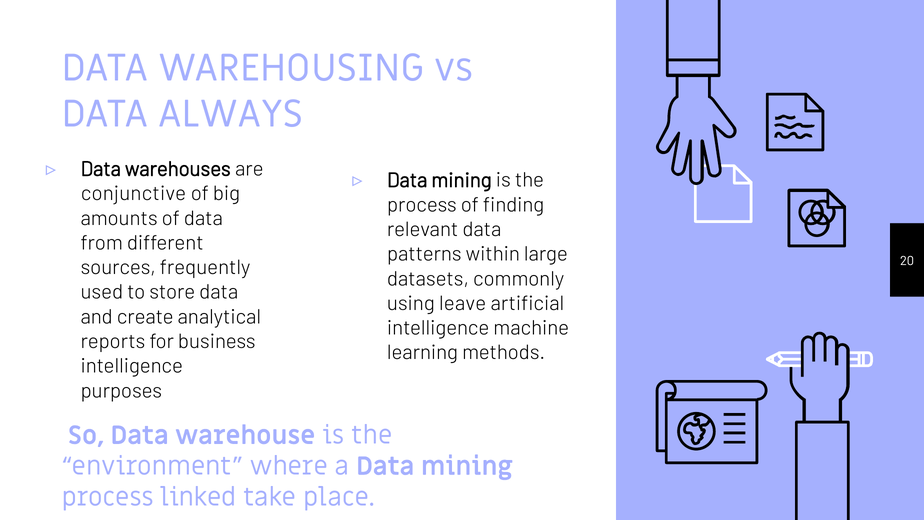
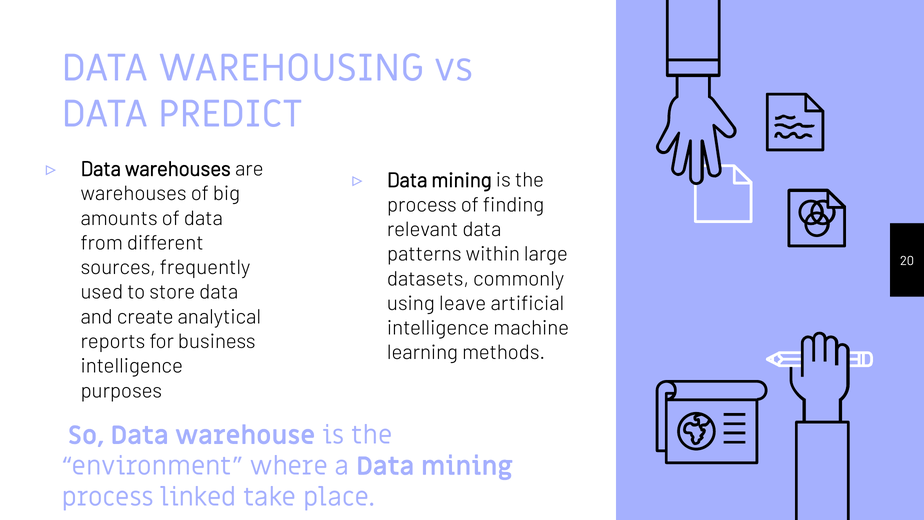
ALWAYS: ALWAYS -> PREDICT
conjunctive at (133, 194): conjunctive -> warehouses
